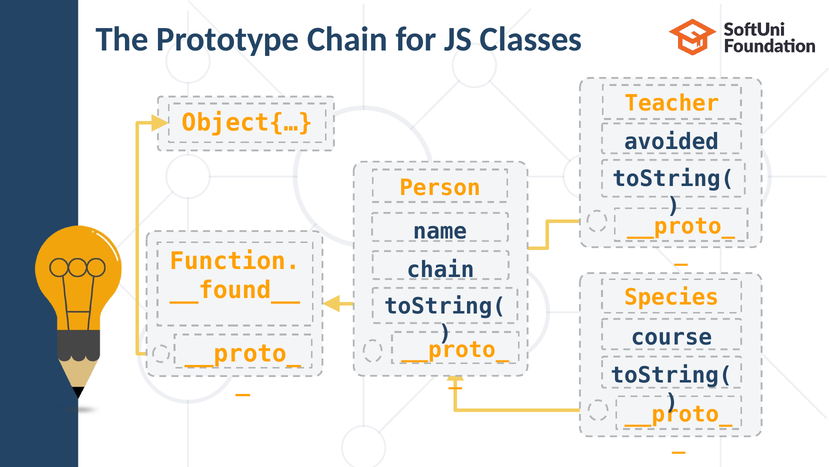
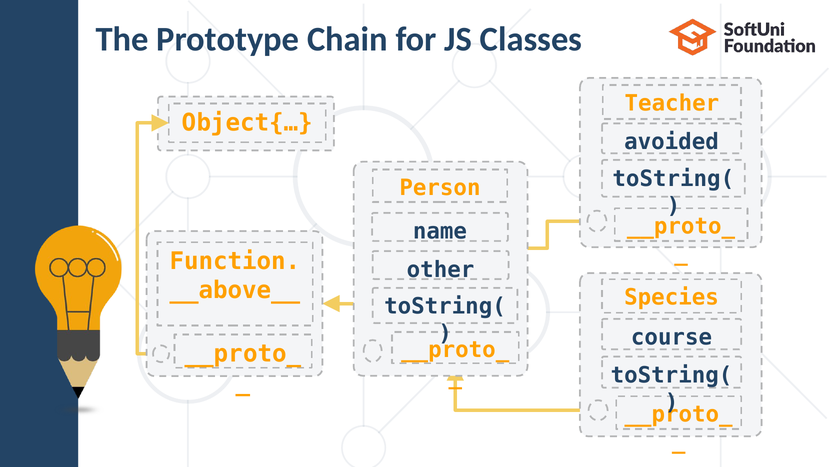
chain at (441, 269): chain -> other
__found__: __found__ -> __above__
